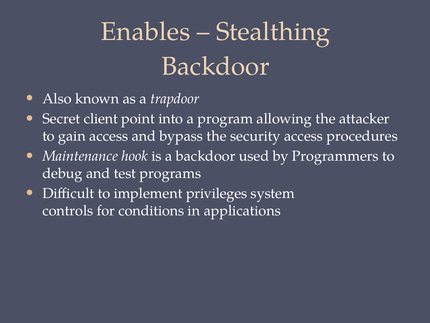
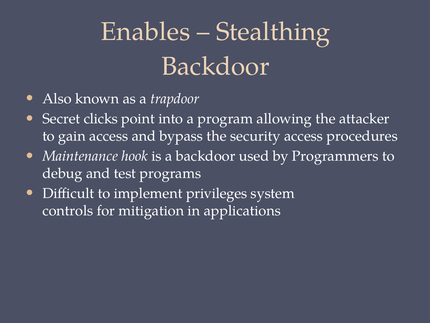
client: client -> clicks
conditions: conditions -> mitigation
